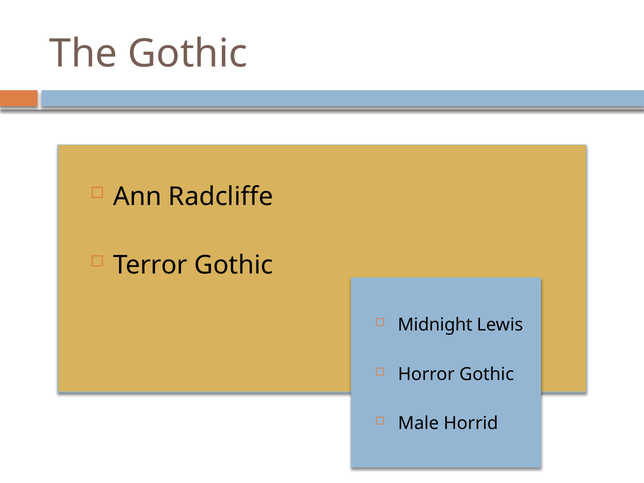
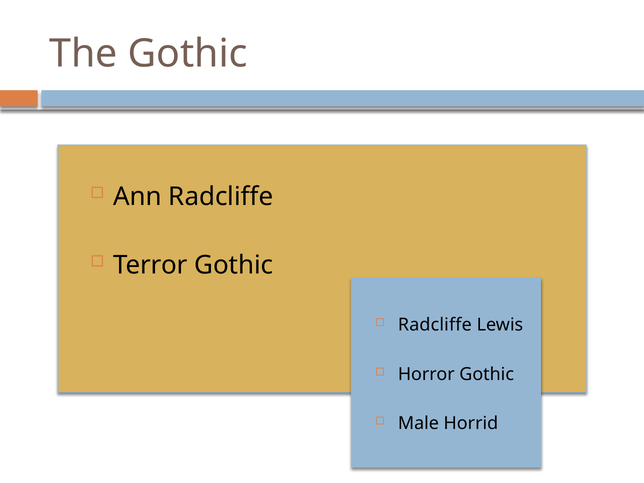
Midnight at (435, 325): Midnight -> Radcliffe
